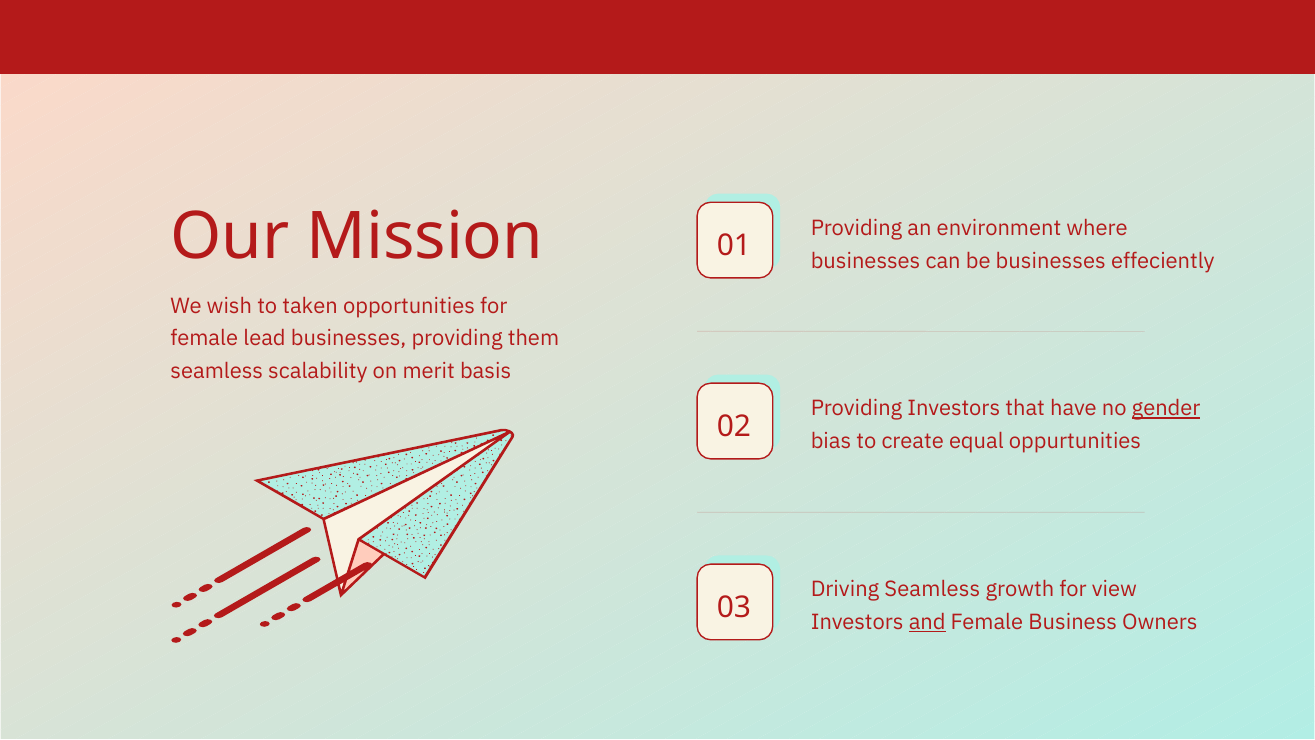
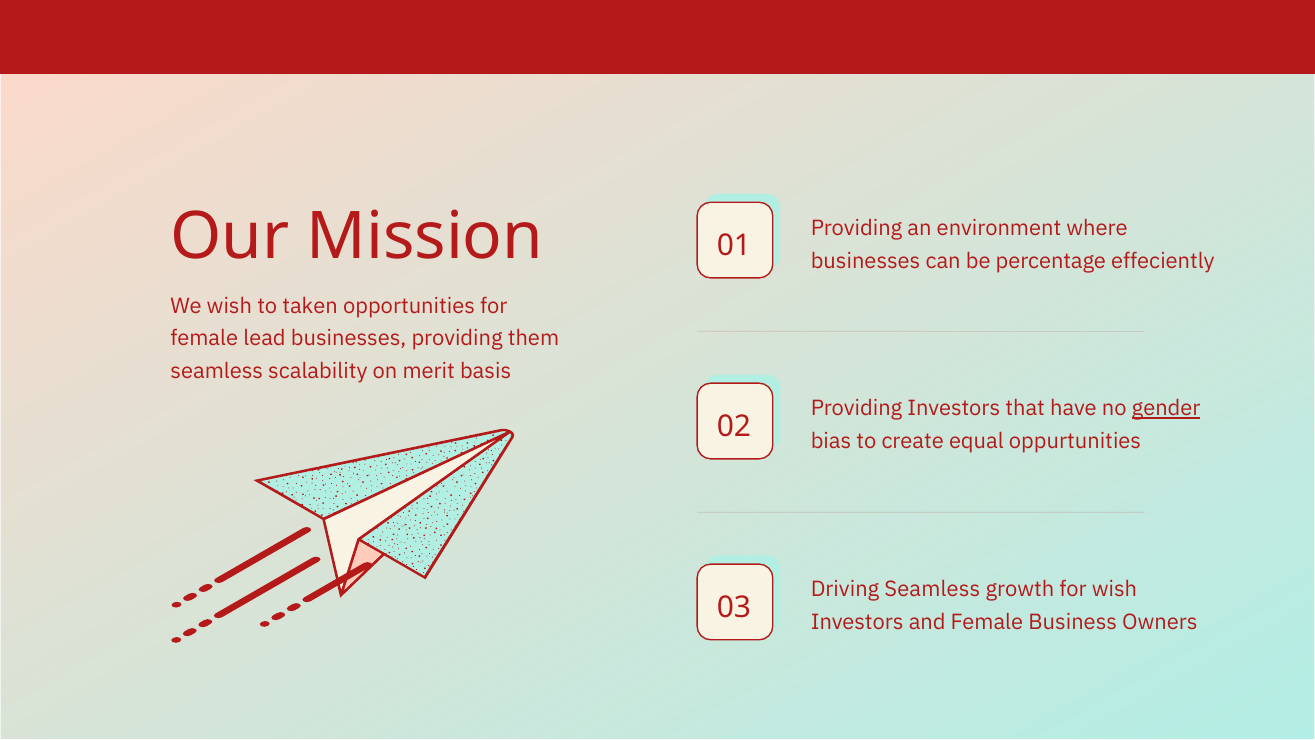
be businesses: businesses -> percentage
for view: view -> wish
and underline: present -> none
